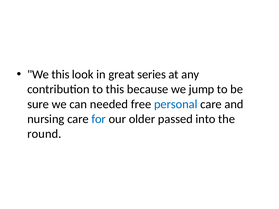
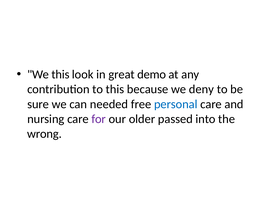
series: series -> demo
jump: jump -> deny
for colour: blue -> purple
round: round -> wrong
